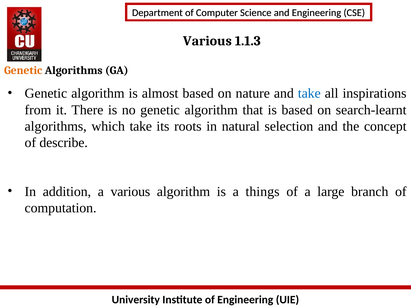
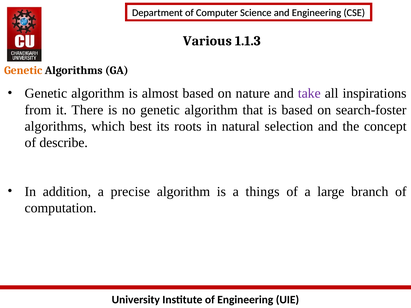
take at (309, 94) colour: blue -> purple
search-learnt: search-learnt -> search-foster
which take: take -> best
a various: various -> precise
